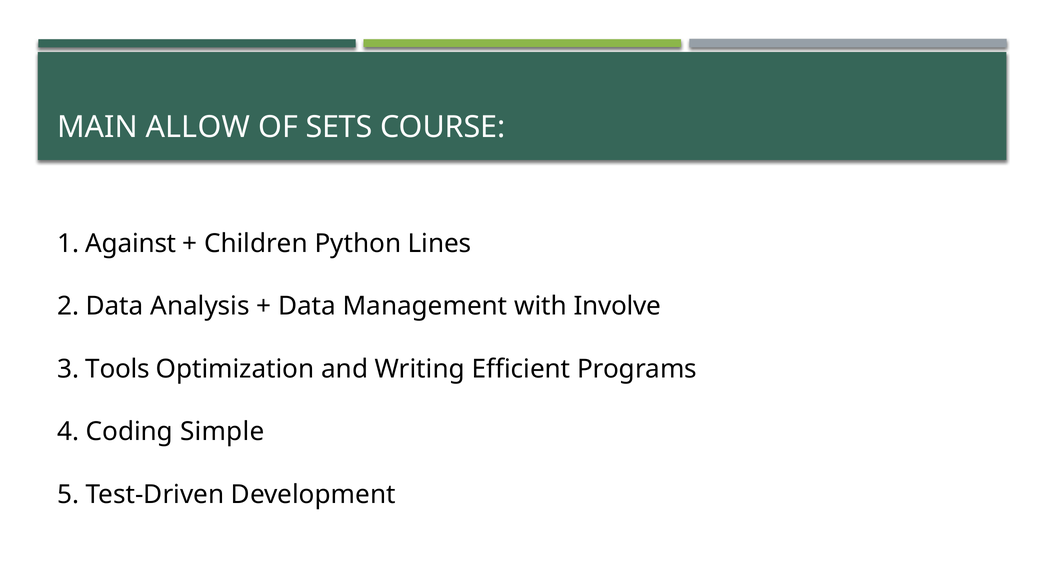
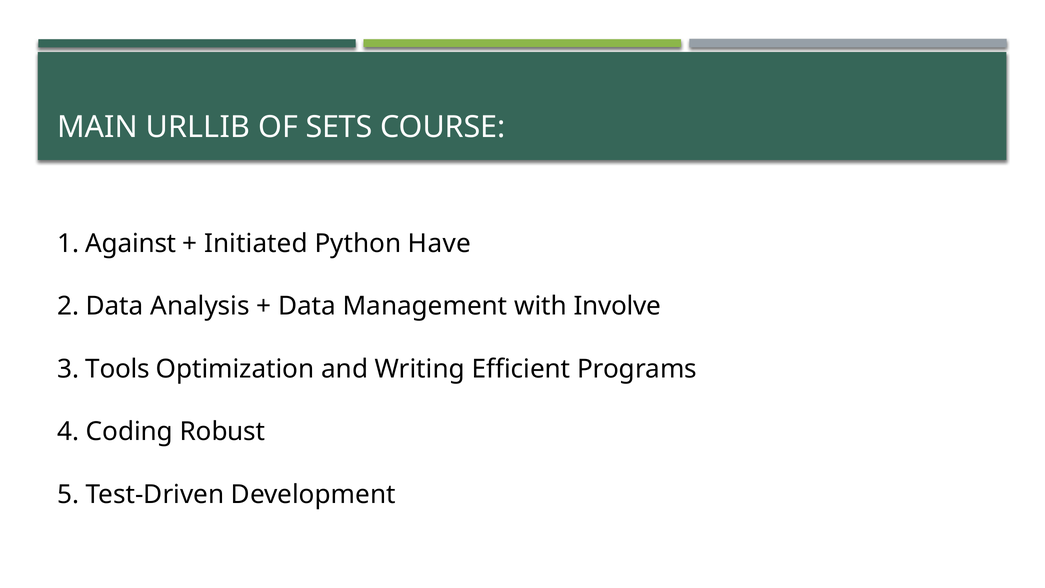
ALLOW: ALLOW -> URLLIB
Children: Children -> Initiated
Lines: Lines -> Have
Simple: Simple -> Robust
